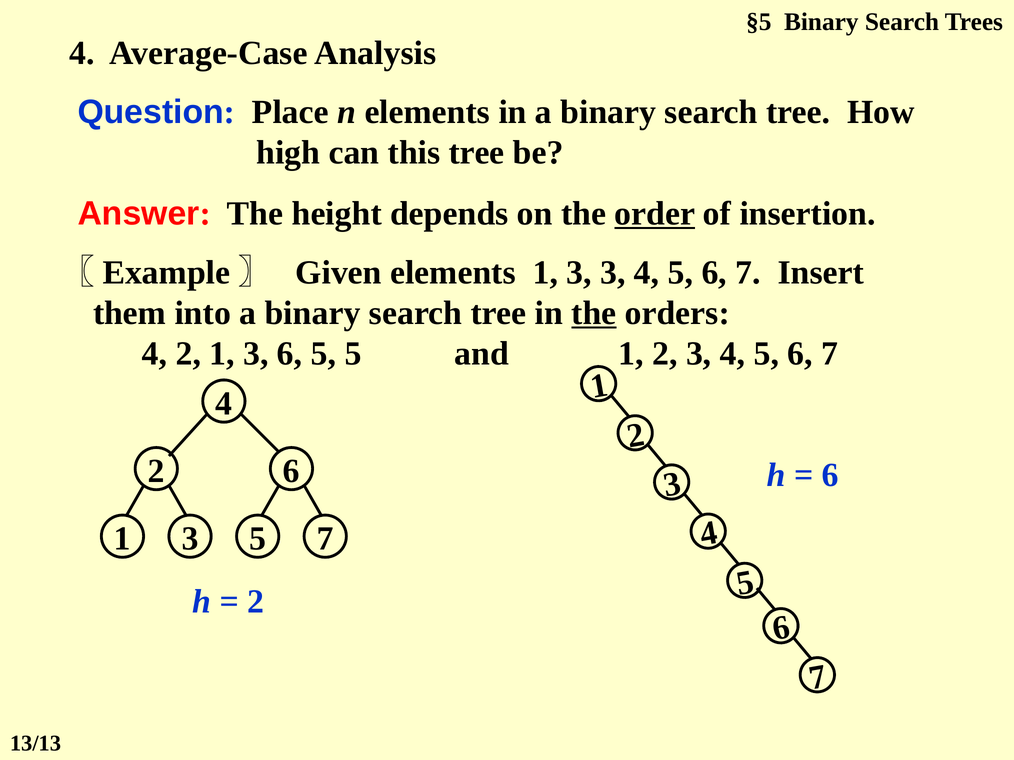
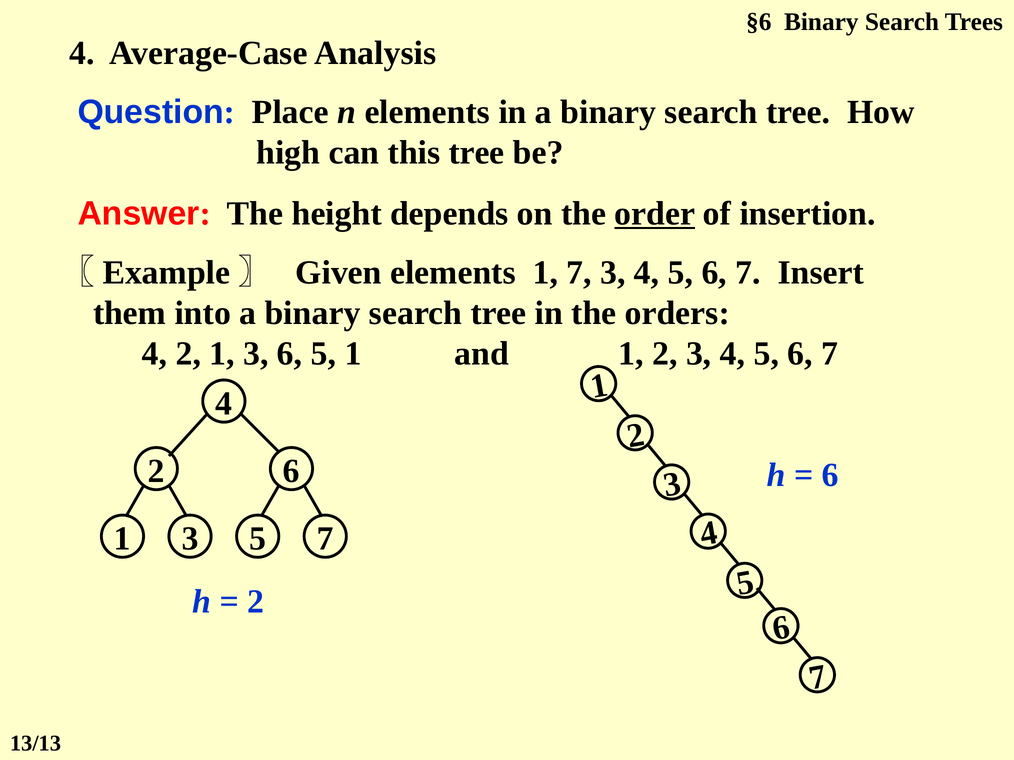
§5: §5 -> §6
elements 1 3: 3 -> 7
the at (594, 313) underline: present -> none
5 5: 5 -> 1
